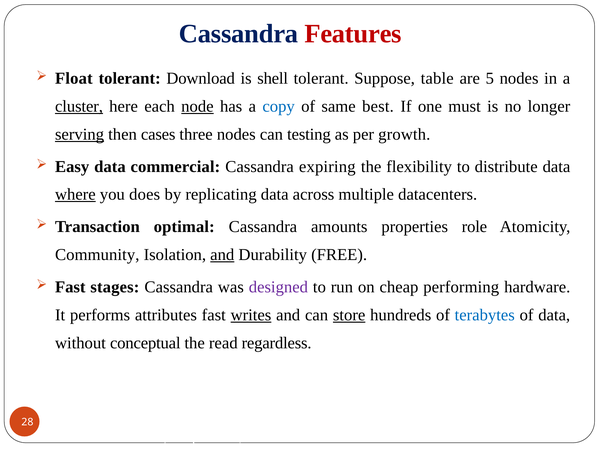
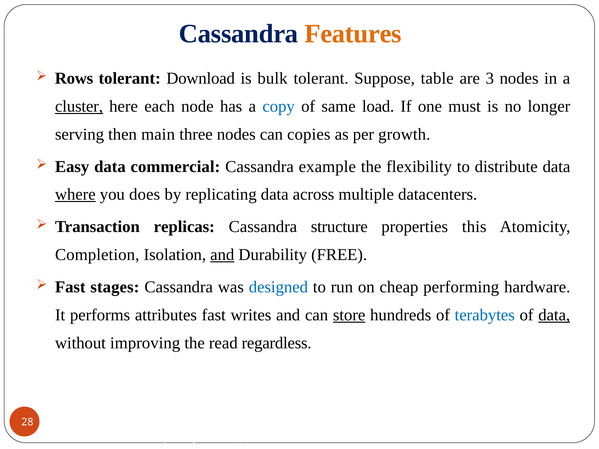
Features colour: red -> orange
Float: Float -> Rows
shell: shell -> bulk
5: 5 -> 3
node underline: present -> none
best: best -> load
serving underline: present -> none
cases: cases -> main
testing: testing -> copies
expiring: expiring -> example
optimal: optimal -> replicas
amounts: amounts -> structure
role: role -> this
Community: Community -> Completion
designed colour: purple -> blue
writes underline: present -> none
data at (554, 315) underline: none -> present
conceptual: conceptual -> improving
